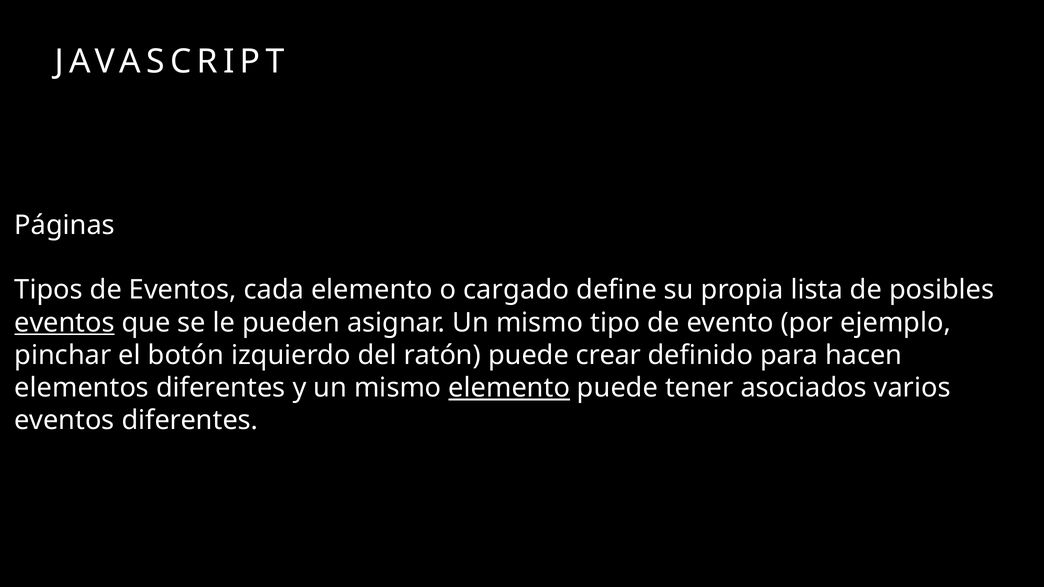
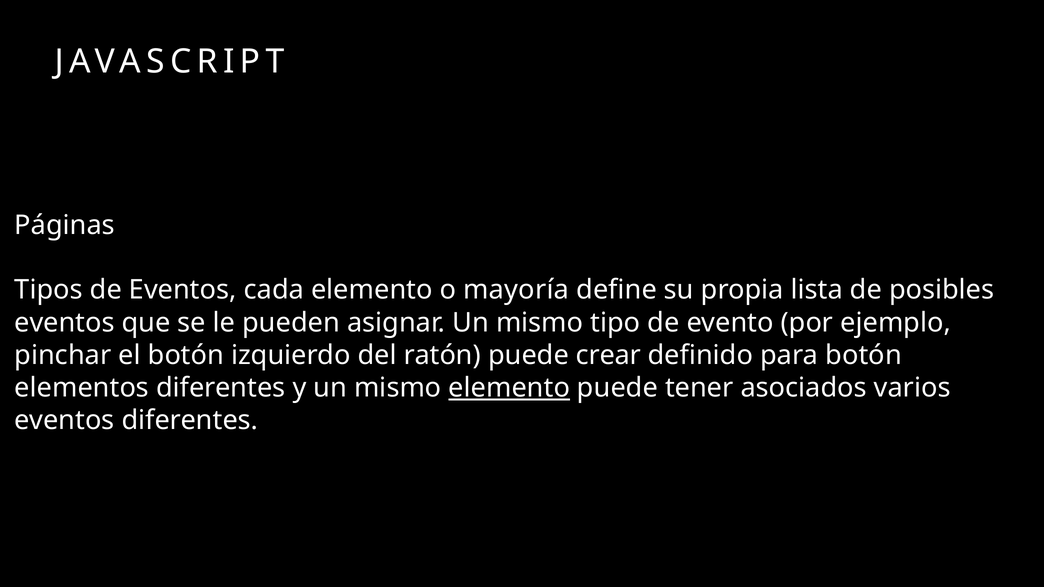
cargado: cargado -> mayoría
eventos at (65, 323) underline: present -> none
para hacen: hacen -> botón
